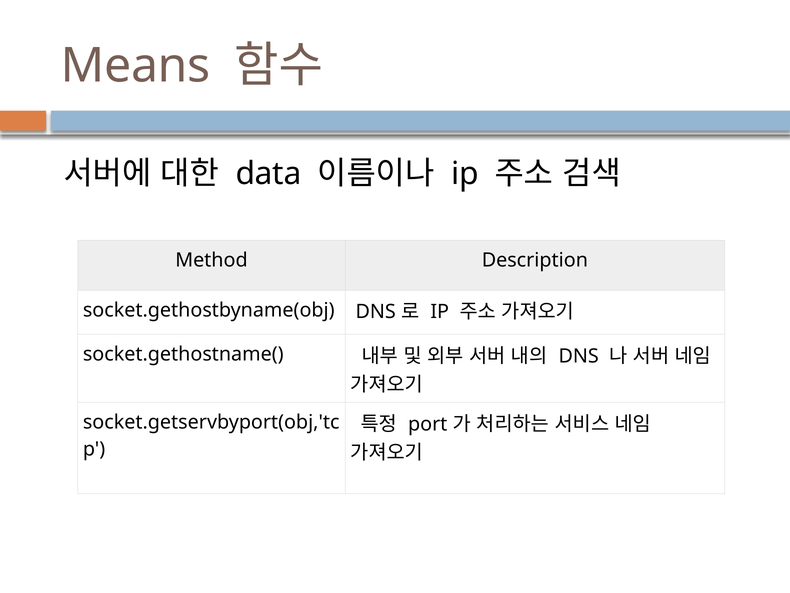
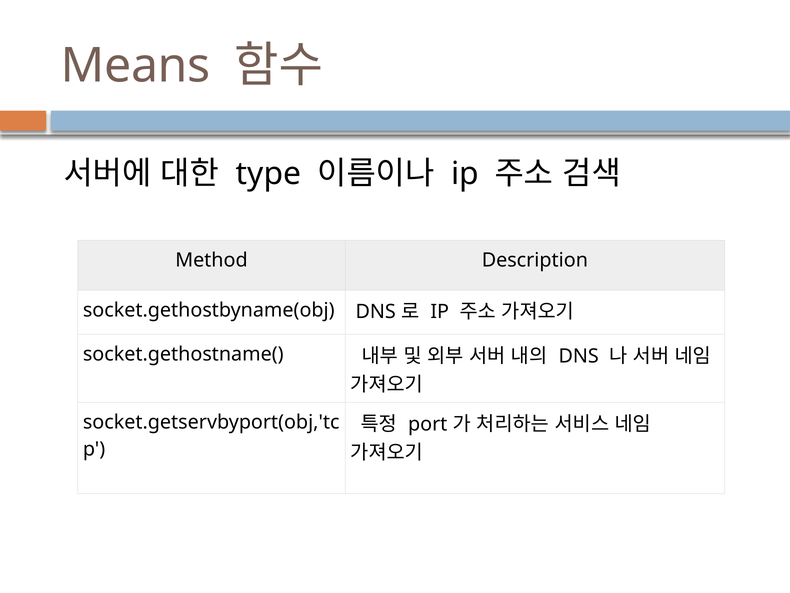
data: data -> type
